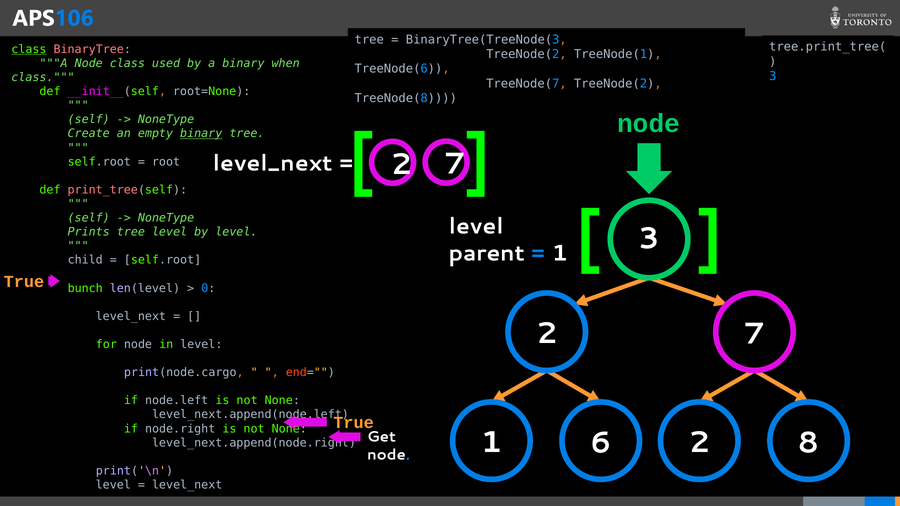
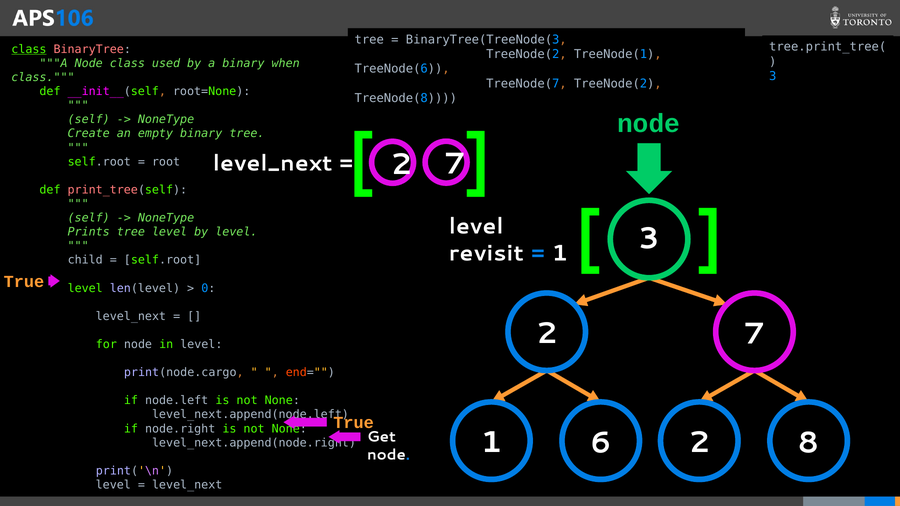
binary at (201, 134) underline: present -> none
parent: parent -> revisit
bunch at (85, 288): bunch -> level
